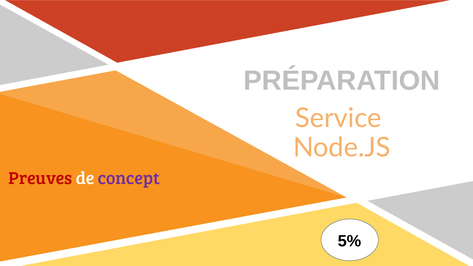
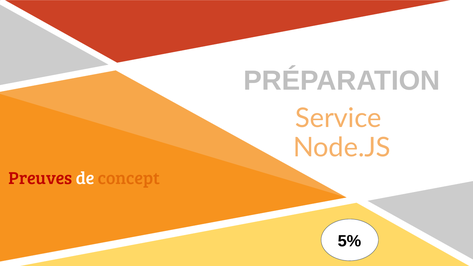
concept colour: purple -> orange
